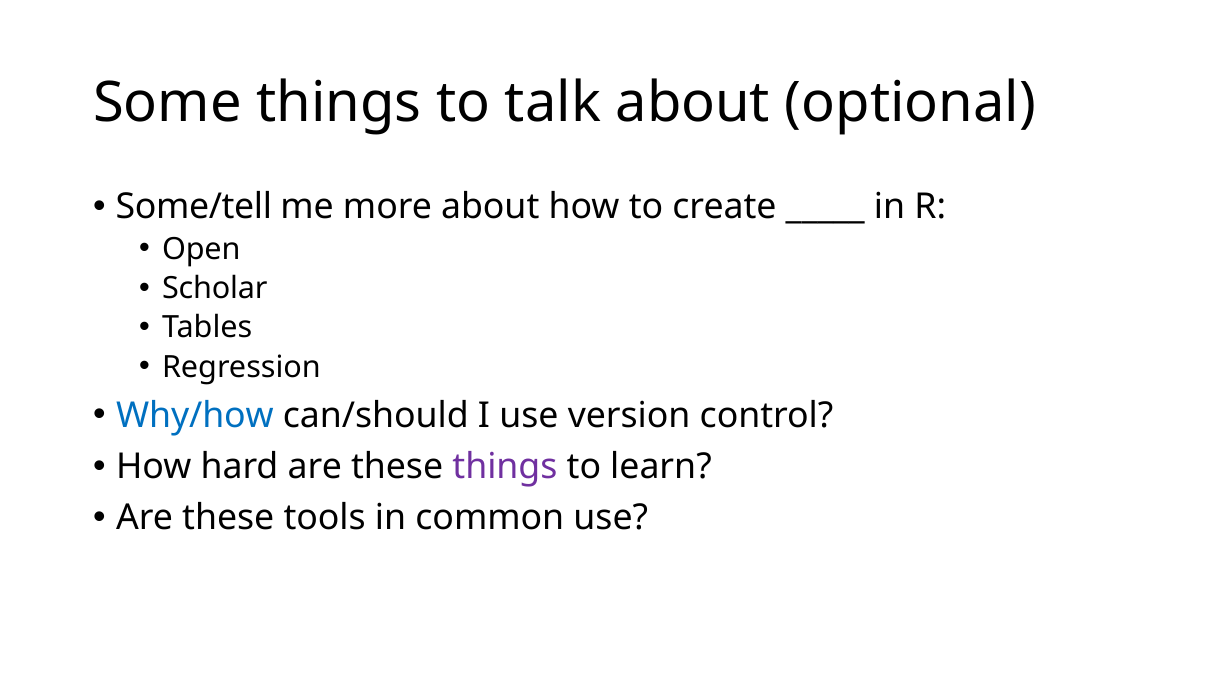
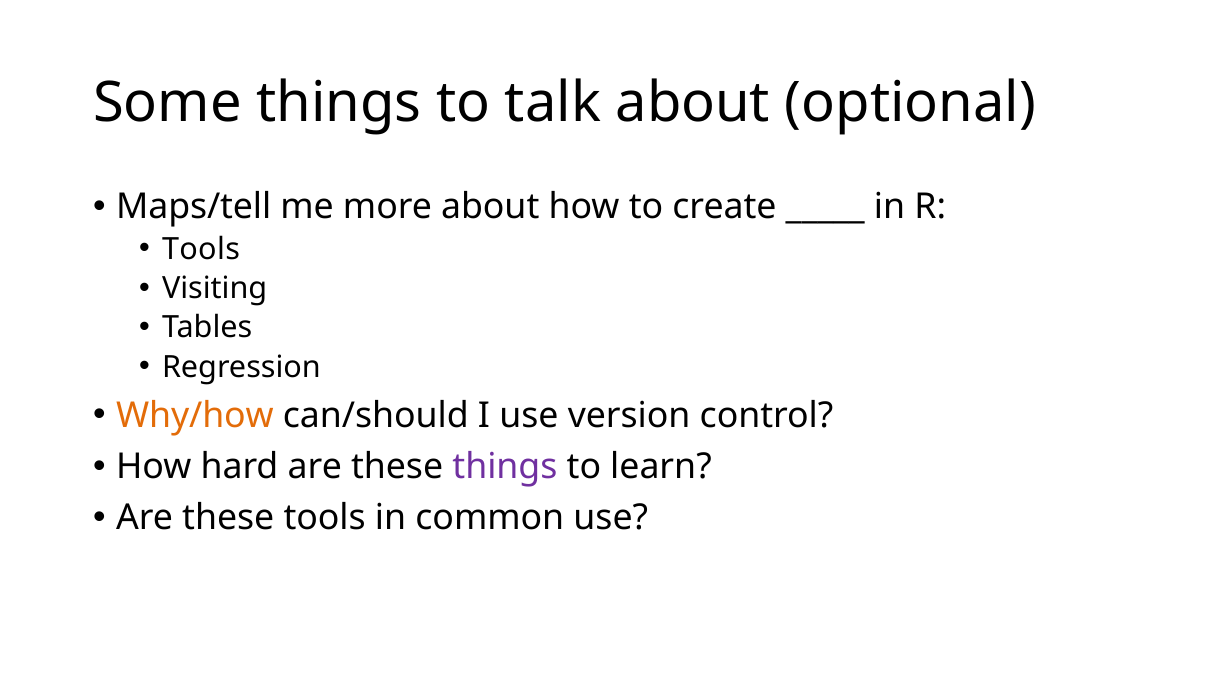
Some/tell: Some/tell -> Maps/tell
Open at (201, 249): Open -> Tools
Scholar: Scholar -> Visiting
Why/how colour: blue -> orange
